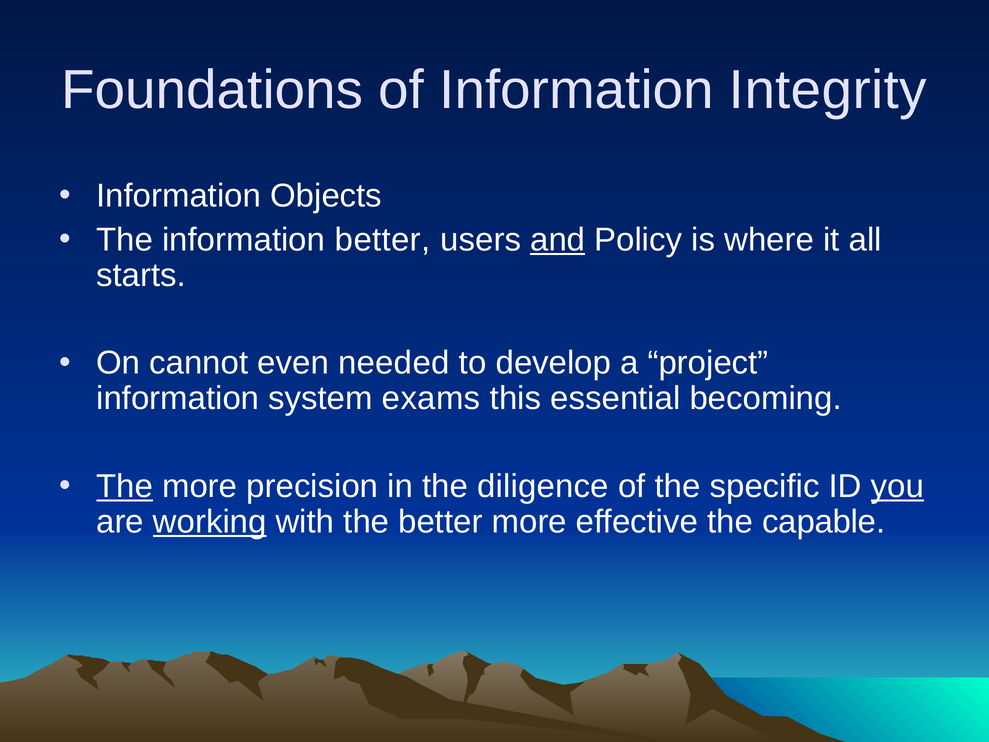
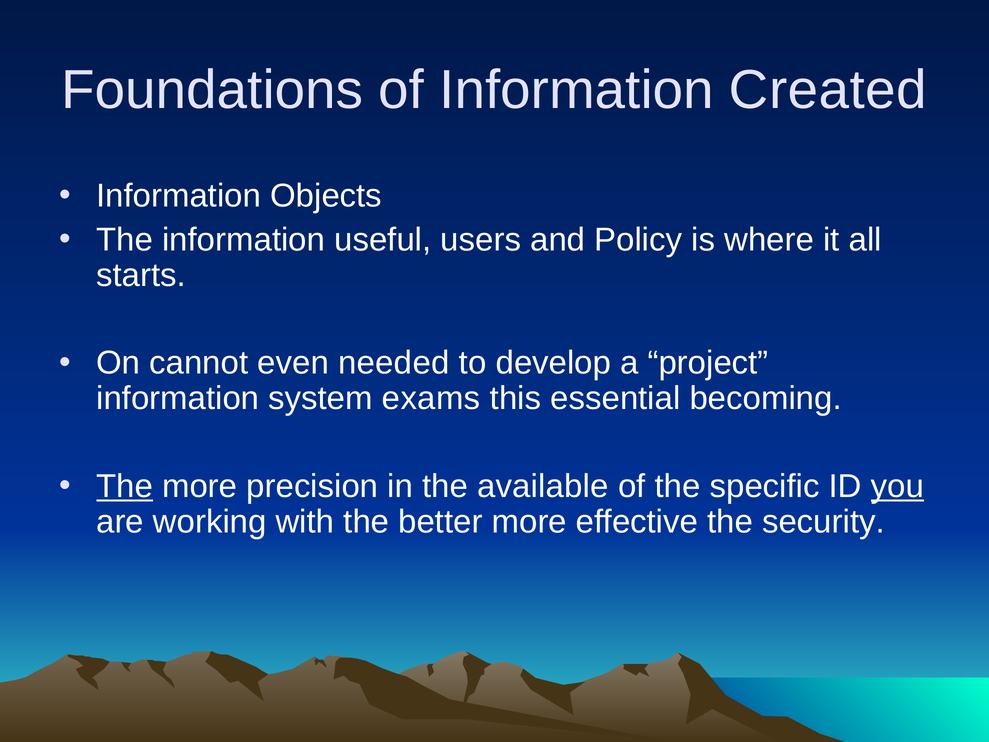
Integrity: Integrity -> Created
information better: better -> useful
and underline: present -> none
diligence: diligence -> available
working underline: present -> none
capable: capable -> security
